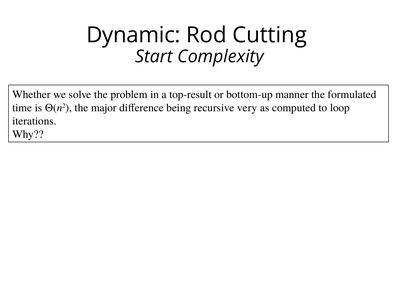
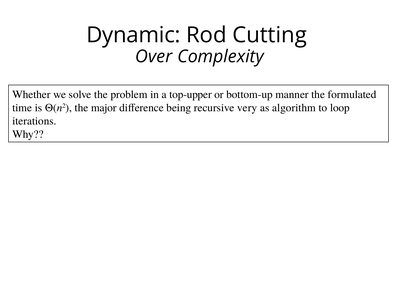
Start: Start -> Over
top-result: top-result -> top-upper
computed: computed -> algorithm
